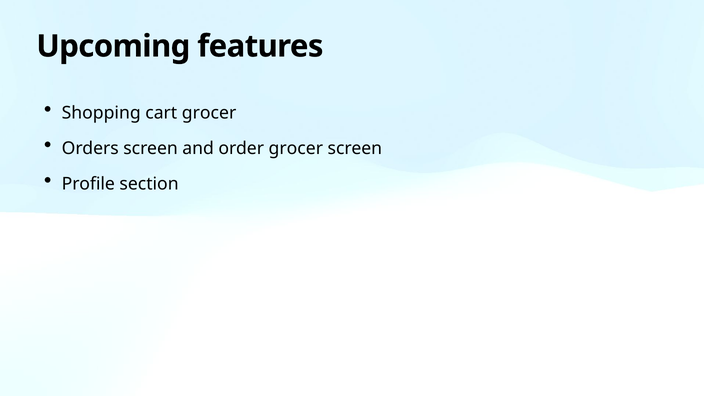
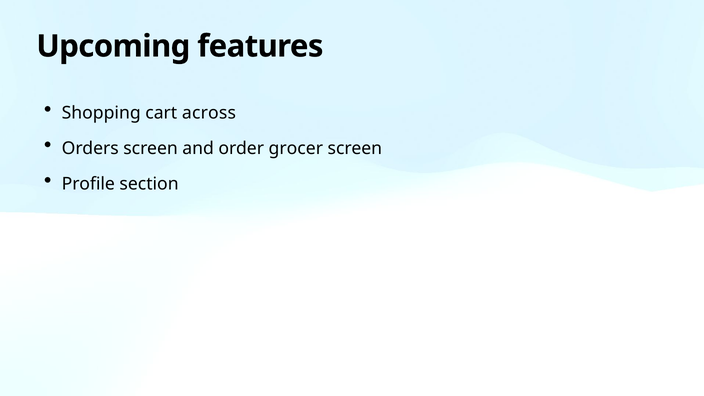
cart grocer: grocer -> across
